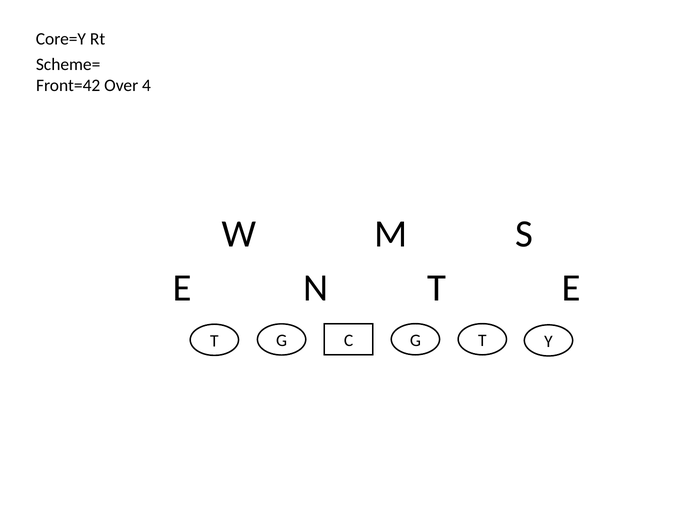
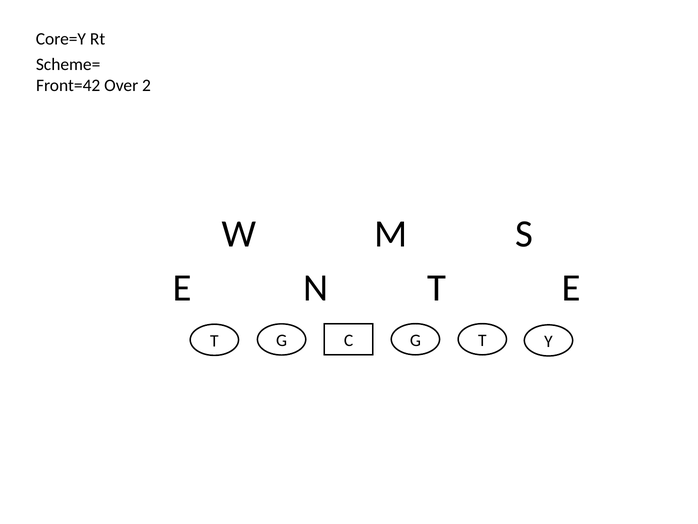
4: 4 -> 2
